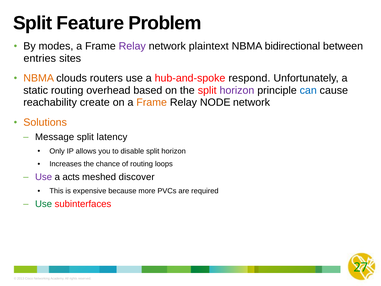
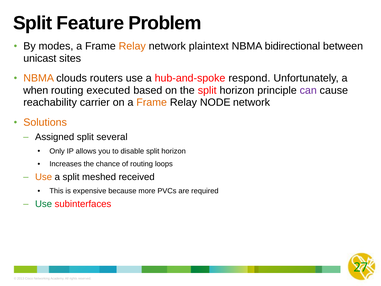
Relay at (132, 46) colour: purple -> orange
entries: entries -> unicast
static: static -> when
overhead: overhead -> executed
horizon at (237, 90) colour: purple -> black
can colour: blue -> purple
create: create -> carrier
Message: Message -> Assigned
latency: latency -> several
Use at (44, 177) colour: purple -> orange
a acts: acts -> split
discover: discover -> received
